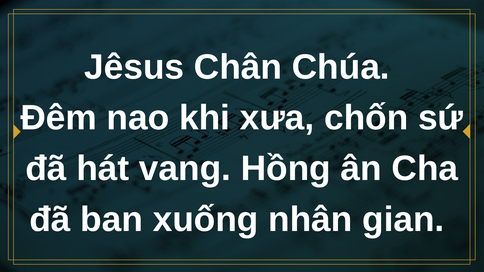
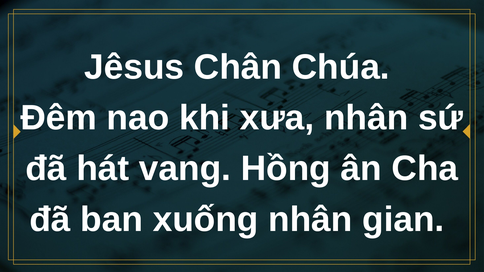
xưa chốn: chốn -> nhân
